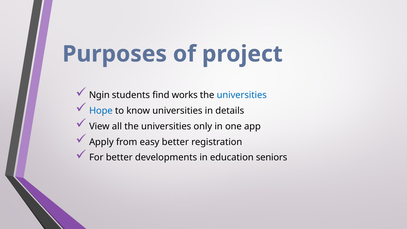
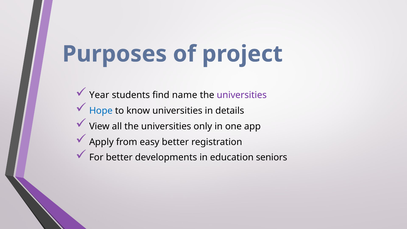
Ngin: Ngin -> Year
works: works -> name
universities at (242, 95) colour: blue -> purple
